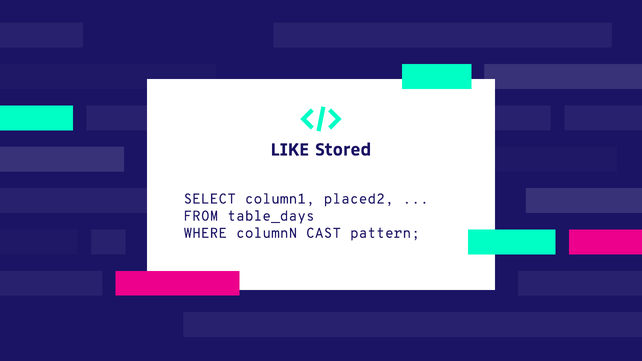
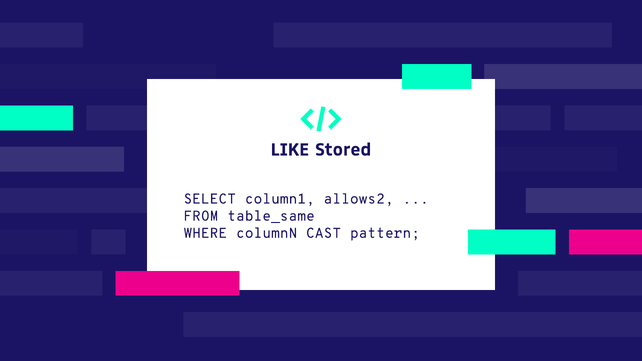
placed2: placed2 -> allows2
table_days: table_days -> table_same
